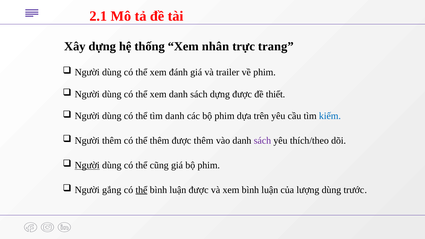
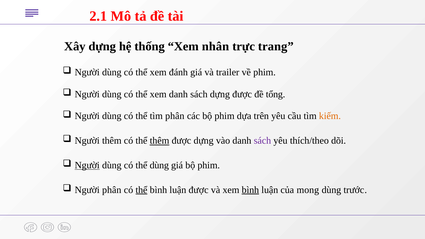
thiết: thiết -> tổng
tìm danh: danh -> phân
kiếm colour: blue -> orange
thêm at (160, 141) underline: none -> present
được thêm: thêm -> dựng
thể cũng: cũng -> dùng
Người gắng: gắng -> phân
bình at (250, 190) underline: none -> present
lượng: lượng -> mong
